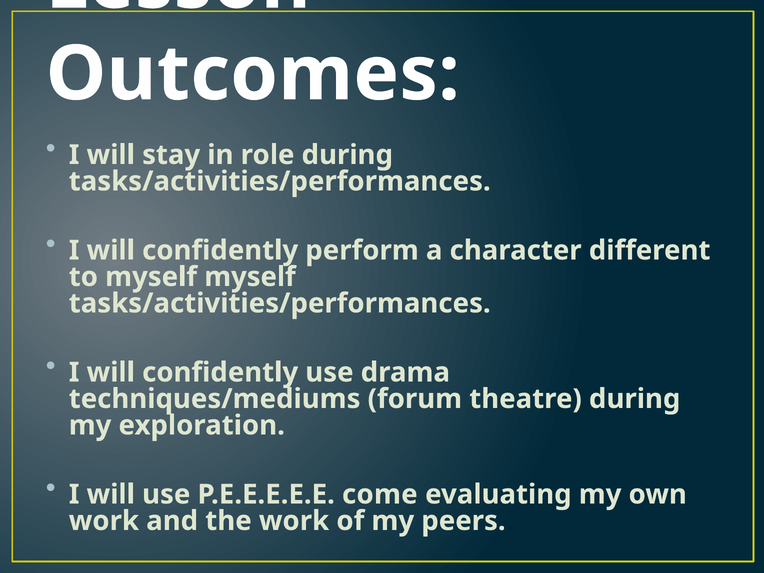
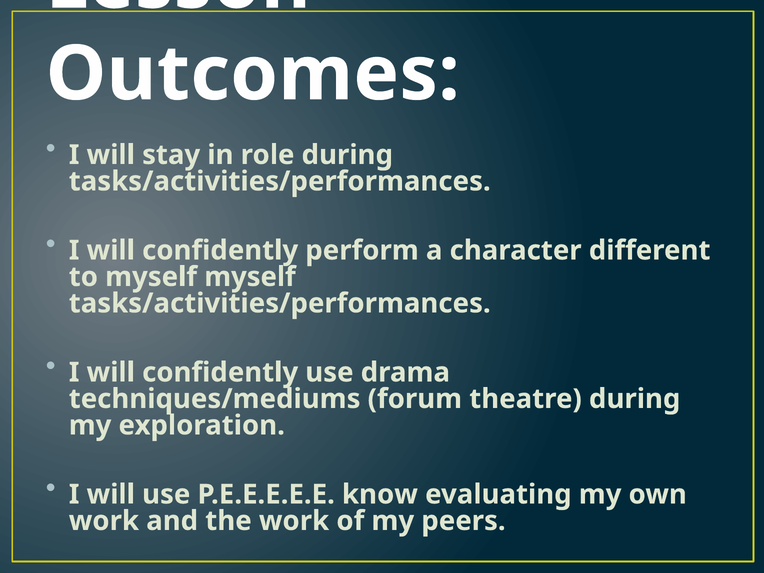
come: come -> know
